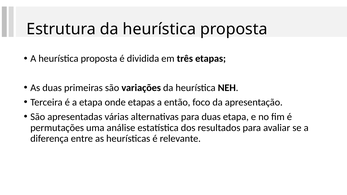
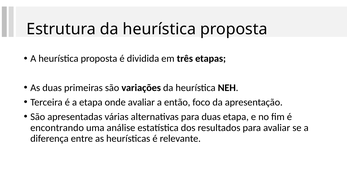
onde etapas: etapas -> avaliar
permutações: permutações -> encontrando
